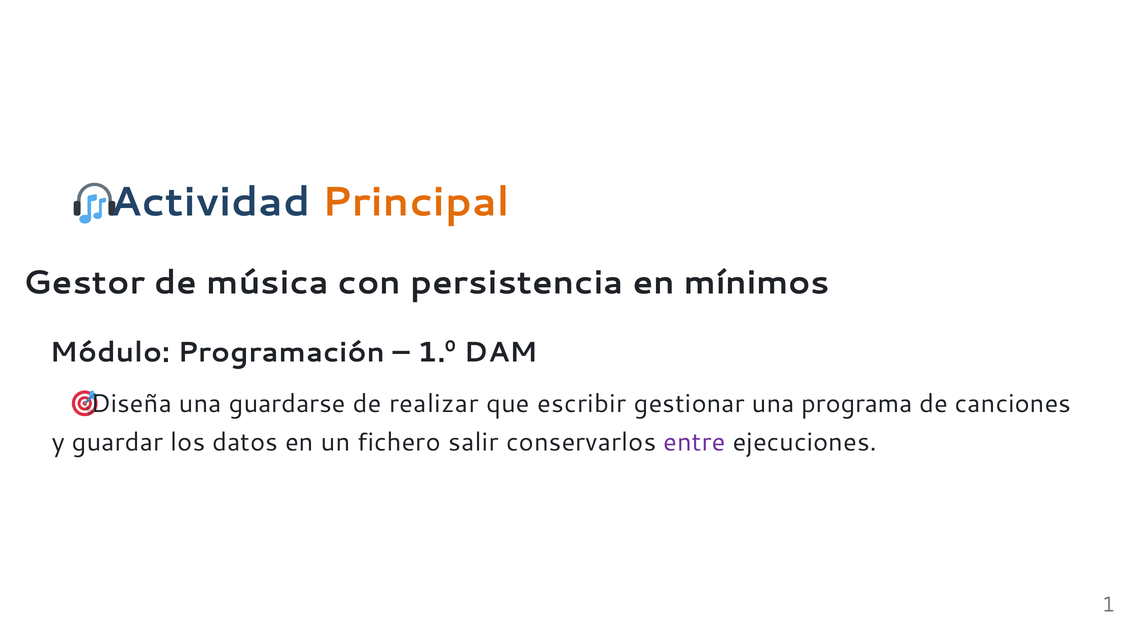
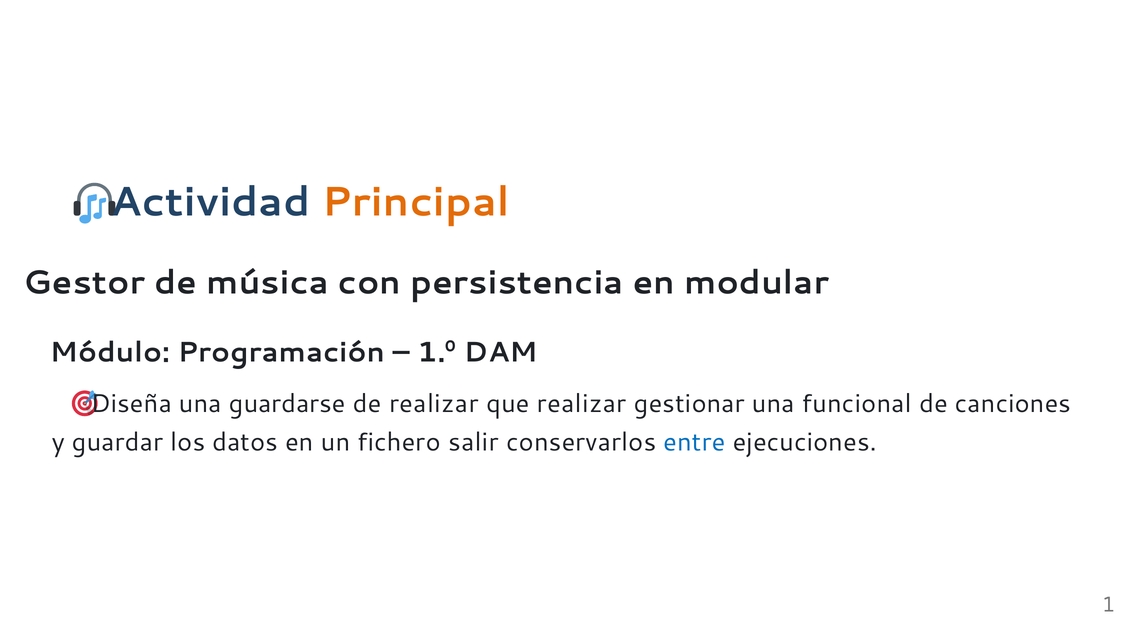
mínimos: mínimos -> modular
que escribir: escribir -> realizar
programa: programa -> funcional
entre colour: purple -> blue
